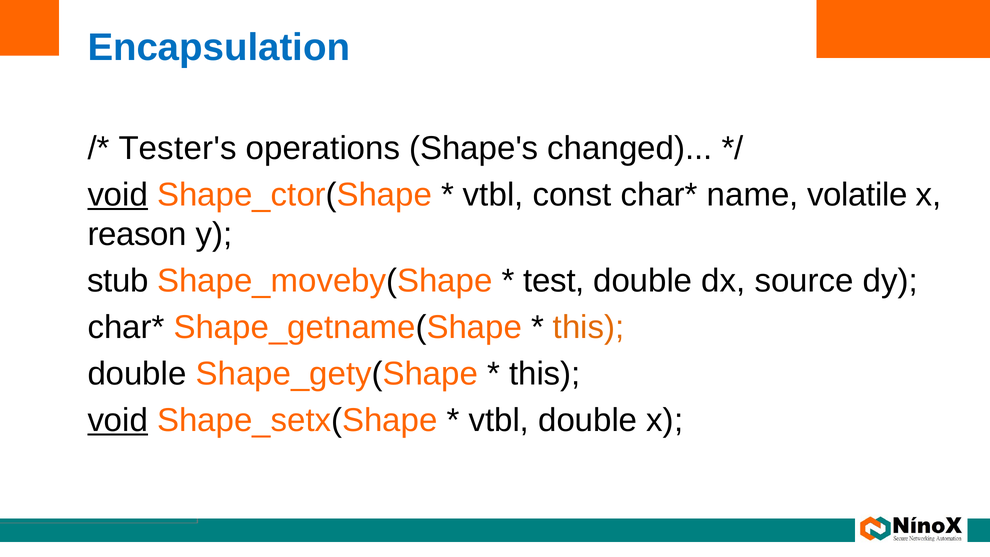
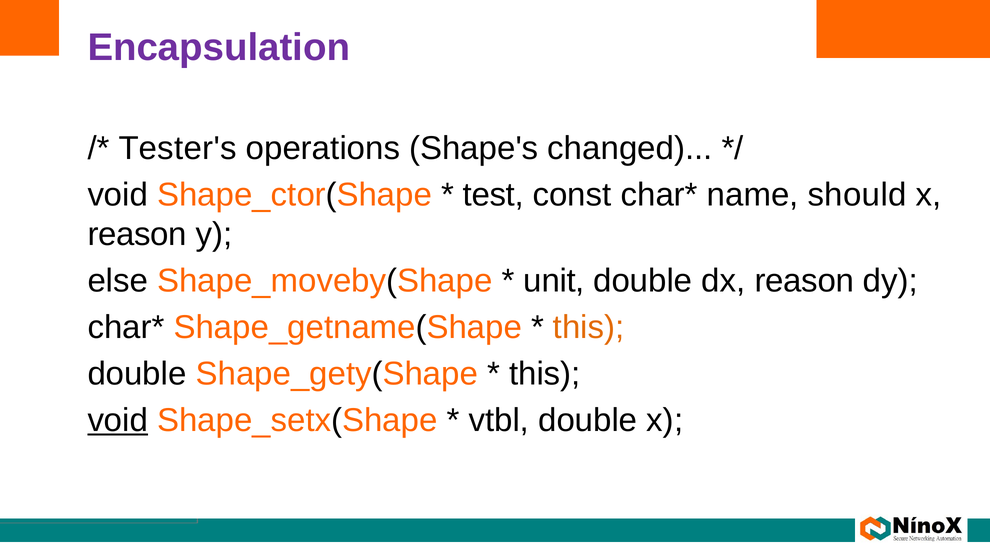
Encapsulation colour: blue -> purple
void at (118, 195) underline: present -> none
vtbl at (493, 195): vtbl -> test
volatile: volatile -> should
stub: stub -> else
test: test -> unit
dx source: source -> reason
